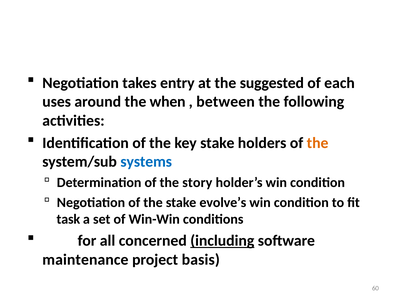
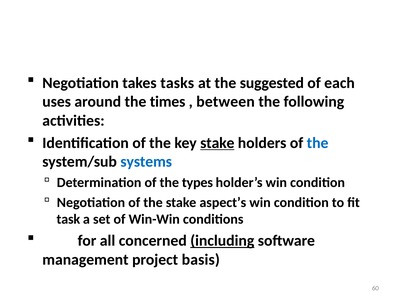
entry: entry -> tasks
when: when -> times
stake at (217, 143) underline: none -> present
the at (318, 143) colour: orange -> blue
story: story -> types
evolve’s: evolve’s -> aspect’s
maintenance: maintenance -> management
